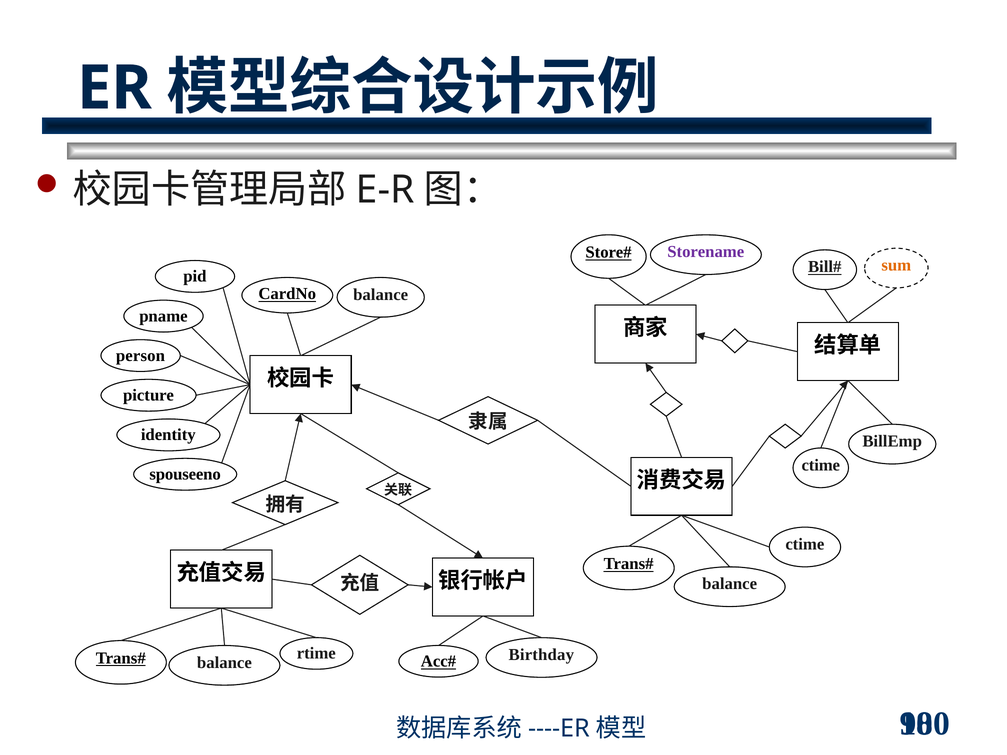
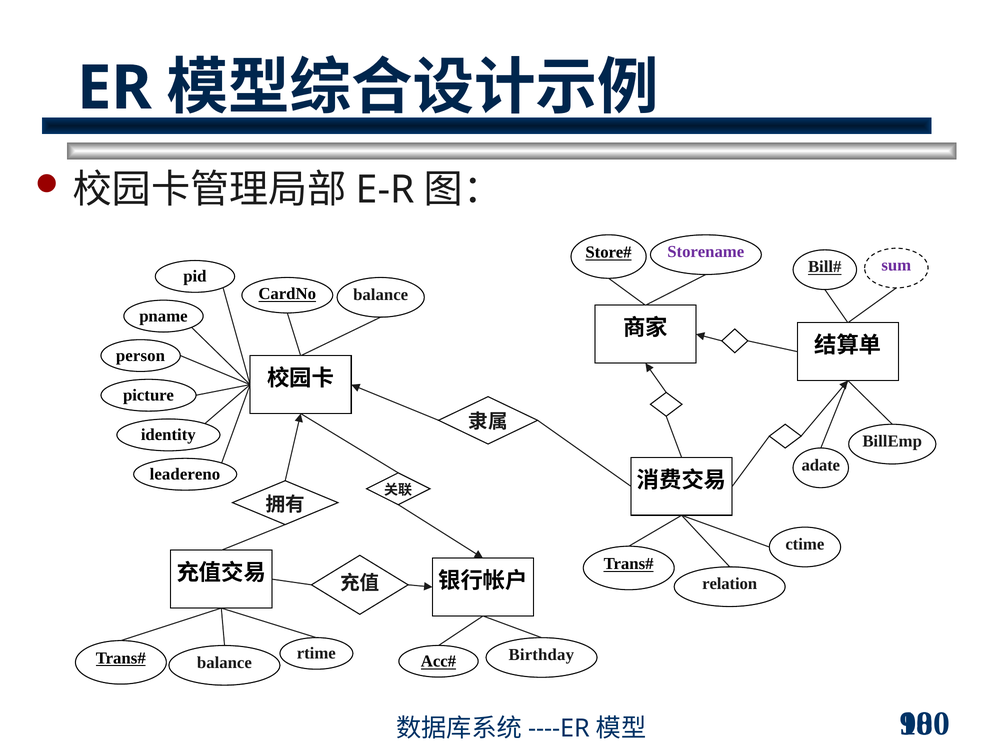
sum colour: orange -> purple
ctime at (821, 465): ctime -> adate
spouseeno: spouseeno -> leadereno
balance at (730, 584): balance -> relation
